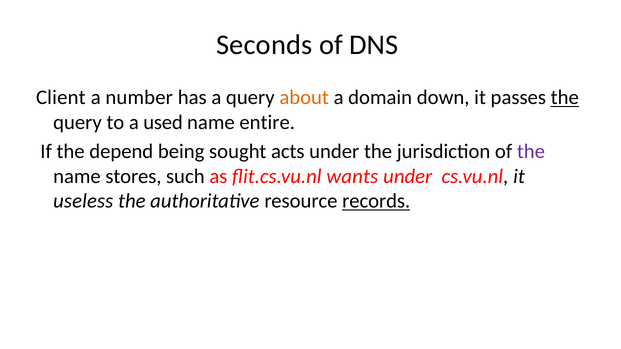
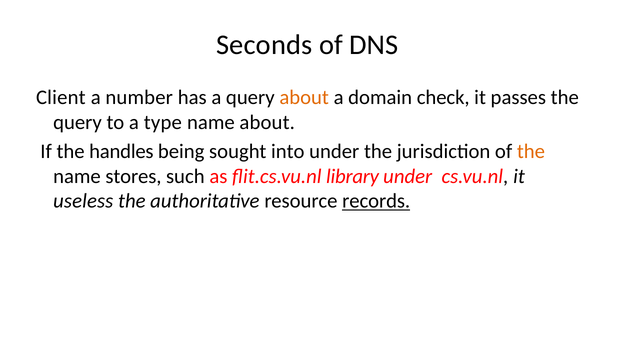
down: down -> check
the at (565, 98) underline: present -> none
used: used -> type
name entire: entire -> about
depend: depend -> handles
acts: acts -> into
the at (531, 152) colour: purple -> orange
wants: wants -> library
